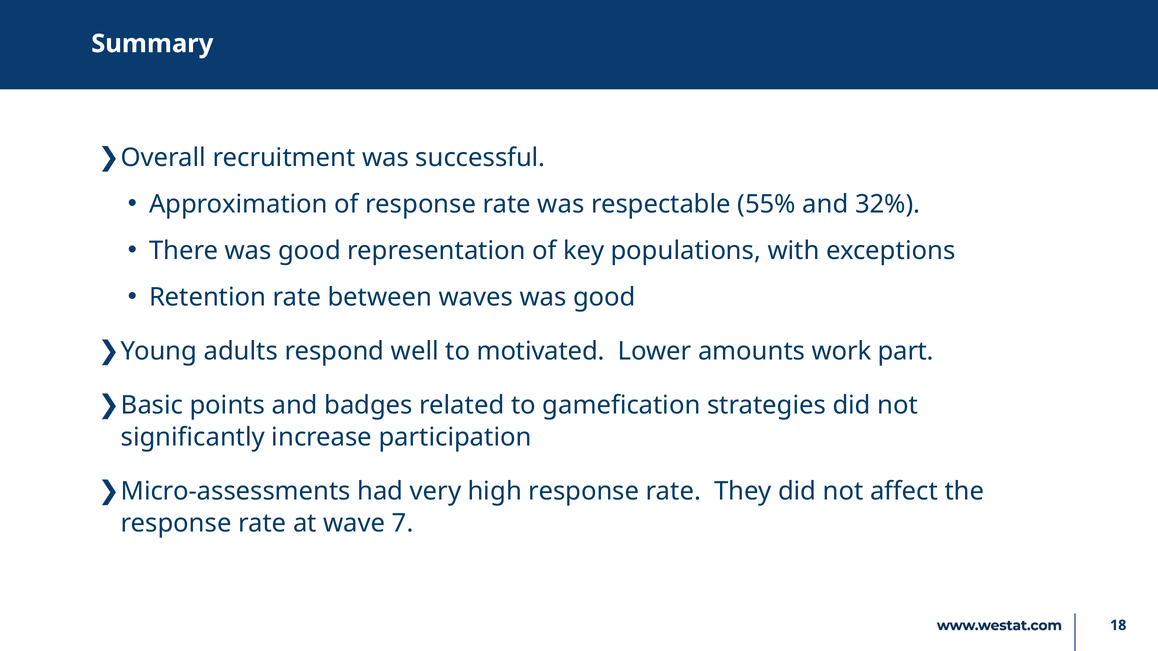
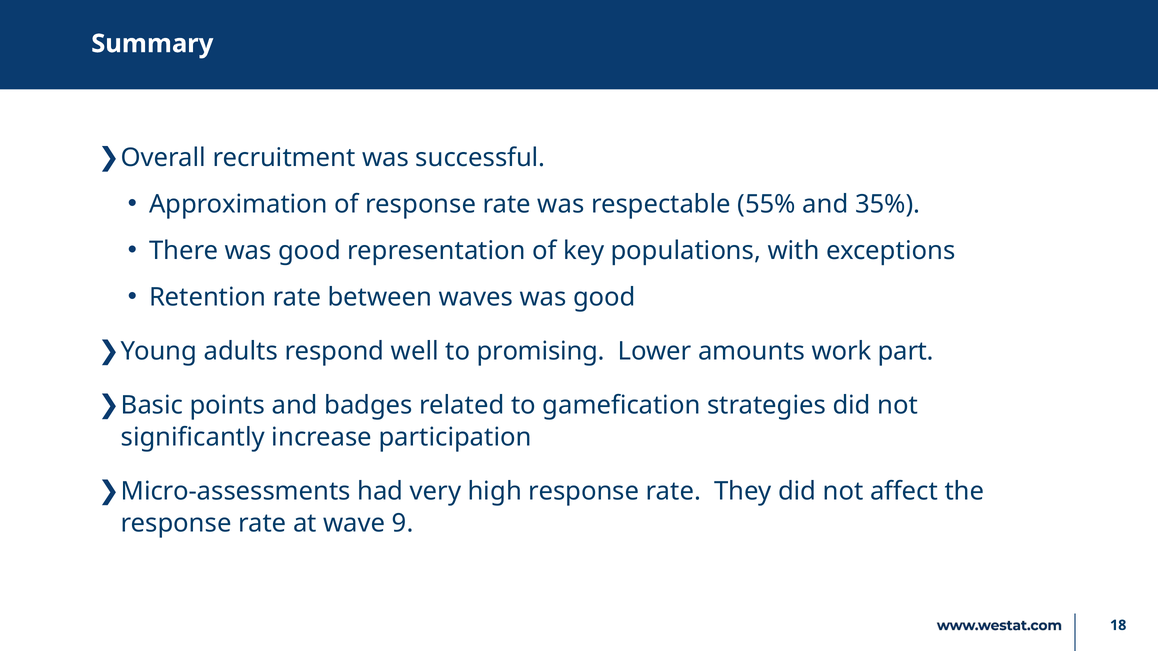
32%: 32% -> 35%
motivated: motivated -> promising
7: 7 -> 9
